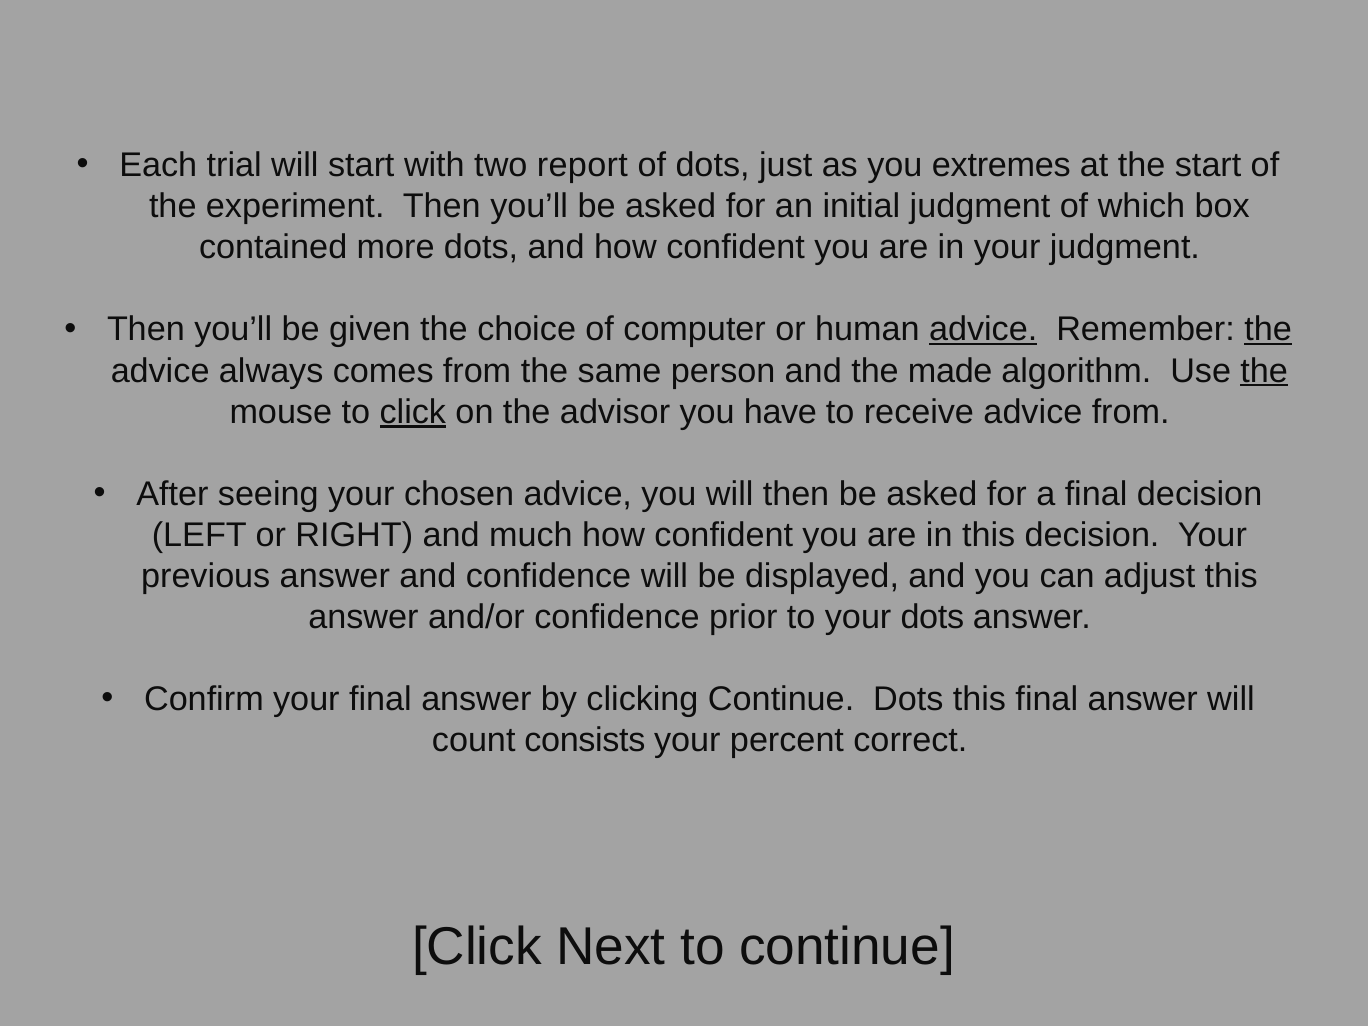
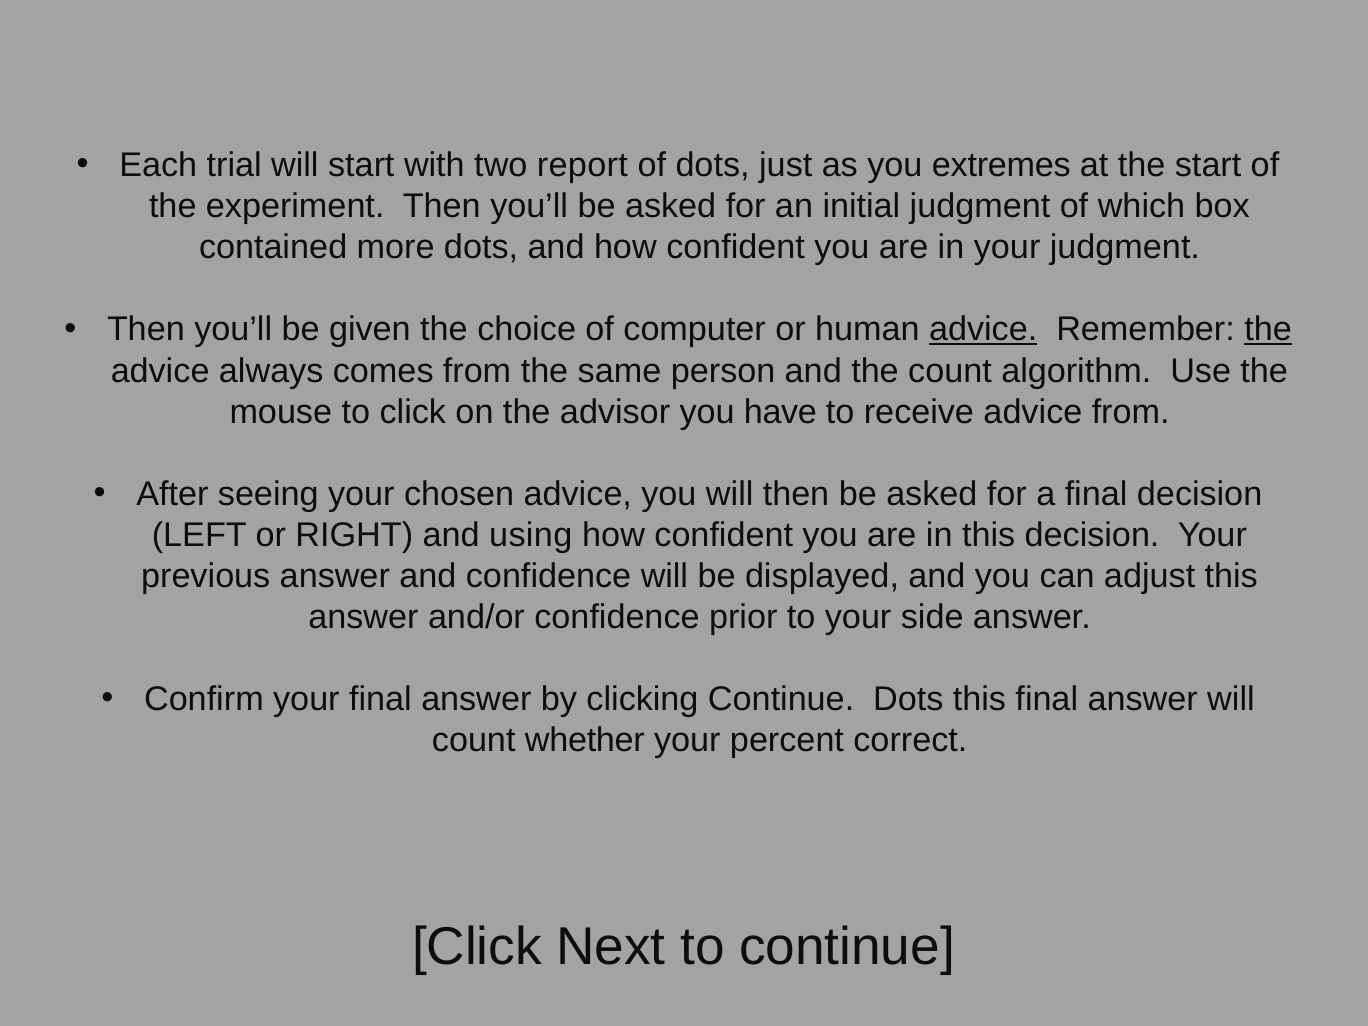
the made: made -> count
the at (1264, 371) underline: present -> none
click at (413, 412) underline: present -> none
much: much -> using
your dots: dots -> side
consists: consists -> whether
